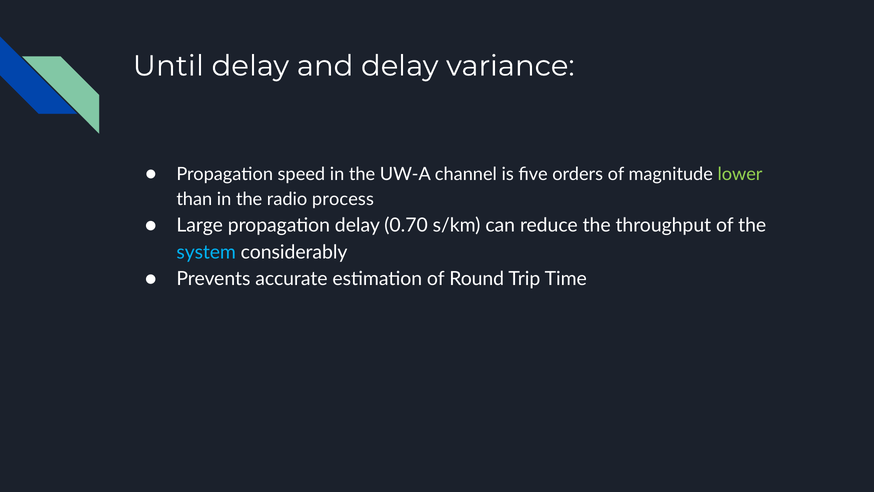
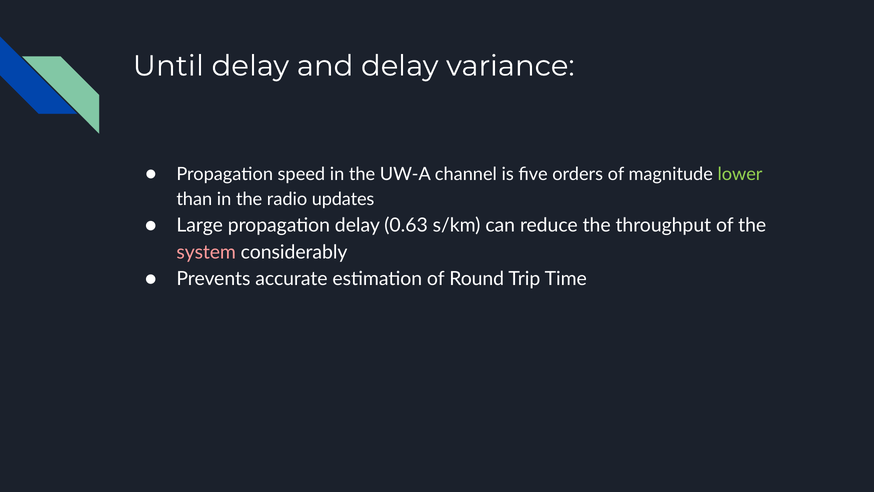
process: process -> updates
0.70: 0.70 -> 0.63
system colour: light blue -> pink
